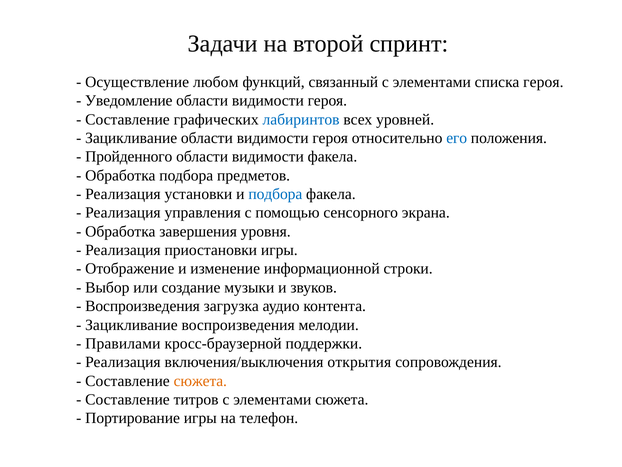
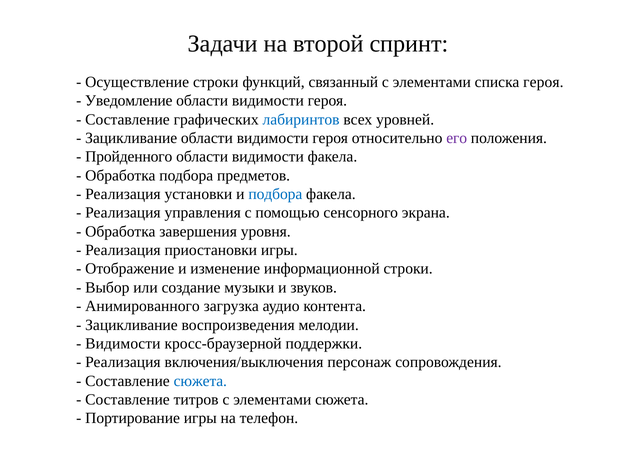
Осуществление любом: любом -> строки
его colour: blue -> purple
Воспроизведения at (143, 306): Воспроизведения -> Анимированного
Правилами at (123, 343): Правилами -> Видимости
открытия: открытия -> персонаж
сюжета at (200, 381) colour: orange -> blue
